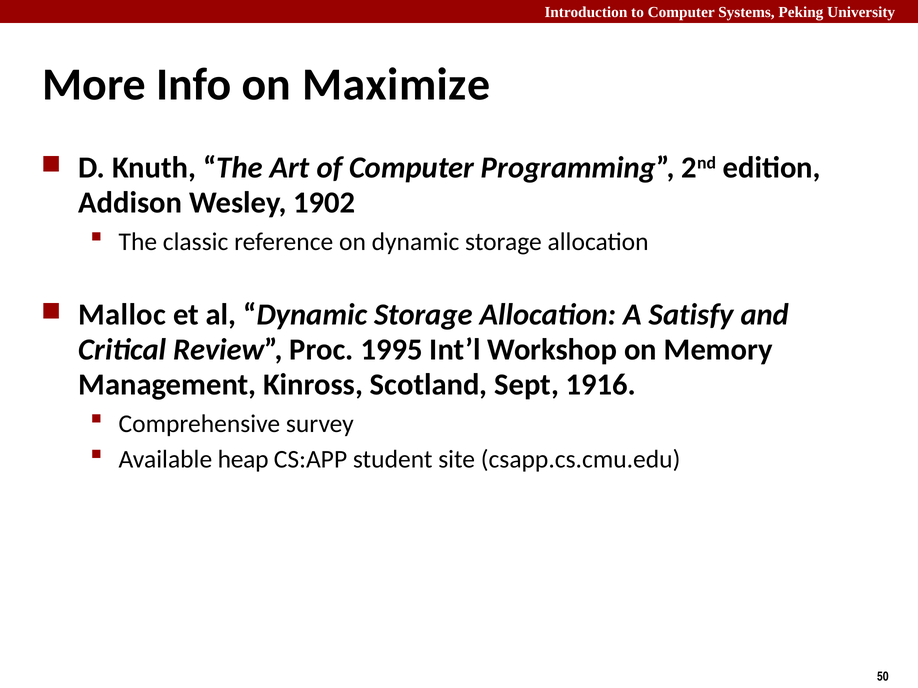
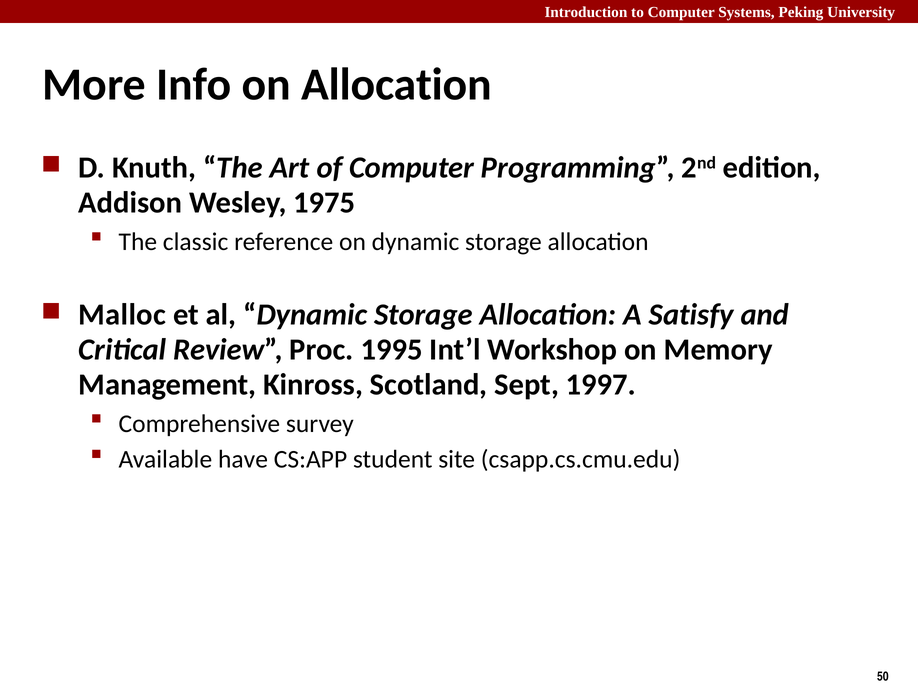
on Maximize: Maximize -> Allocation
1902: 1902 -> 1975
1916: 1916 -> 1997
heap: heap -> have
